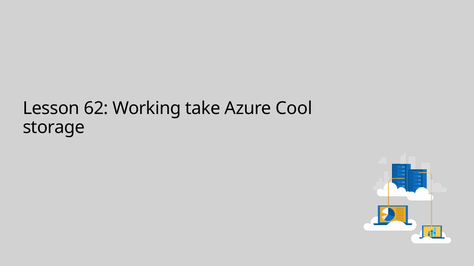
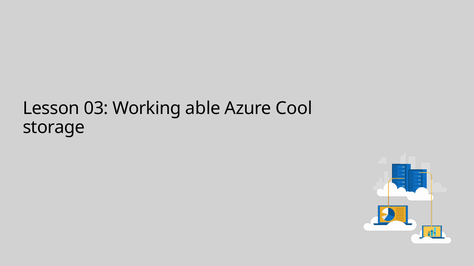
62: 62 -> 03
take: take -> able
